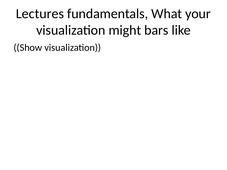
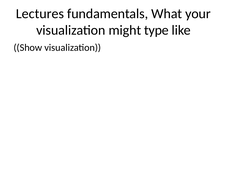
bars: bars -> type
